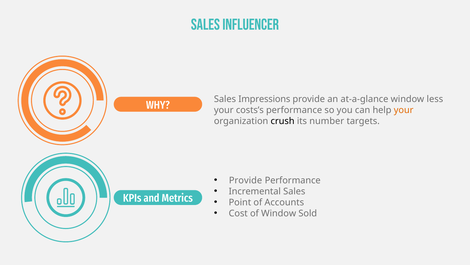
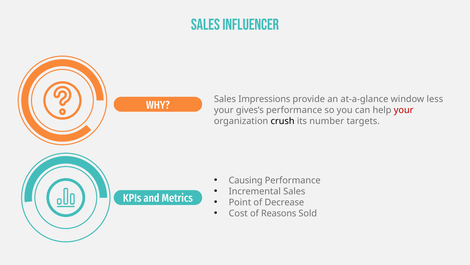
costs’s: costs’s -> gives’s
your at (404, 110) colour: orange -> red
Provide at (246, 180): Provide -> Causing
Accounts: Accounts -> Decrease
of Window: Window -> Reasons
